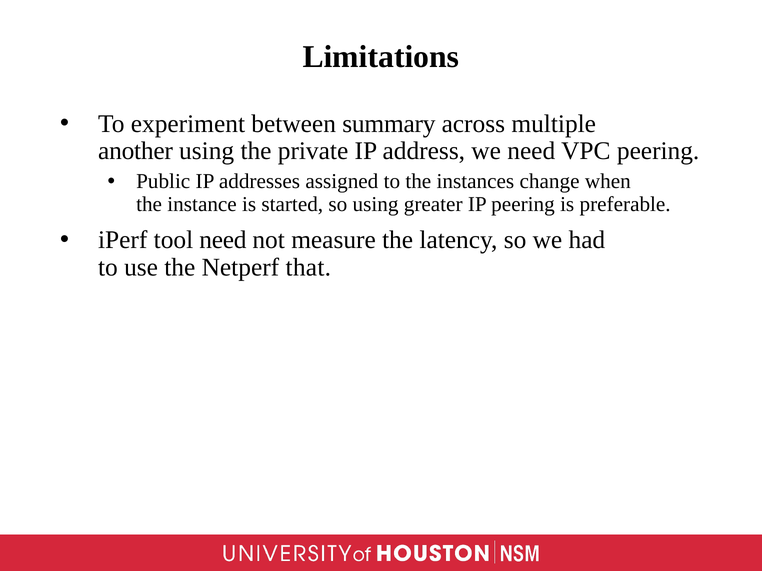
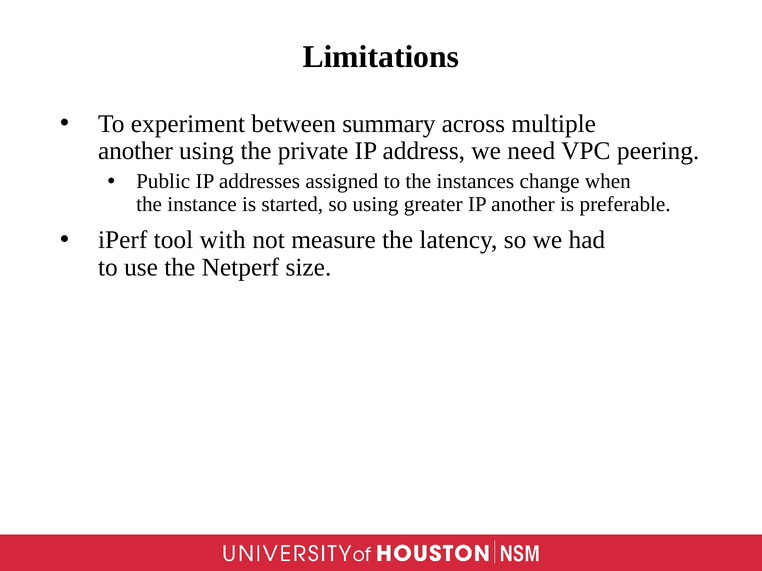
IP peering: peering -> another
tool need: need -> with
that: that -> size
